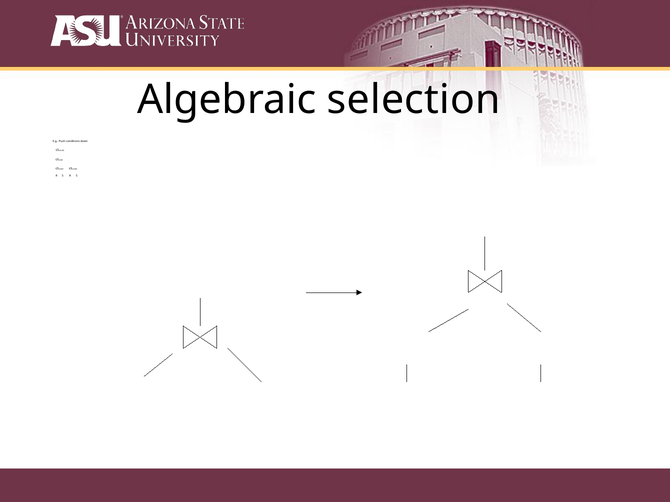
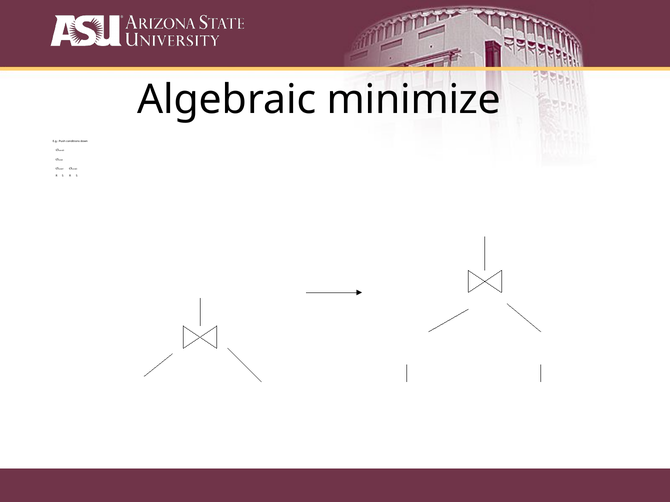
selection: selection -> minimize
